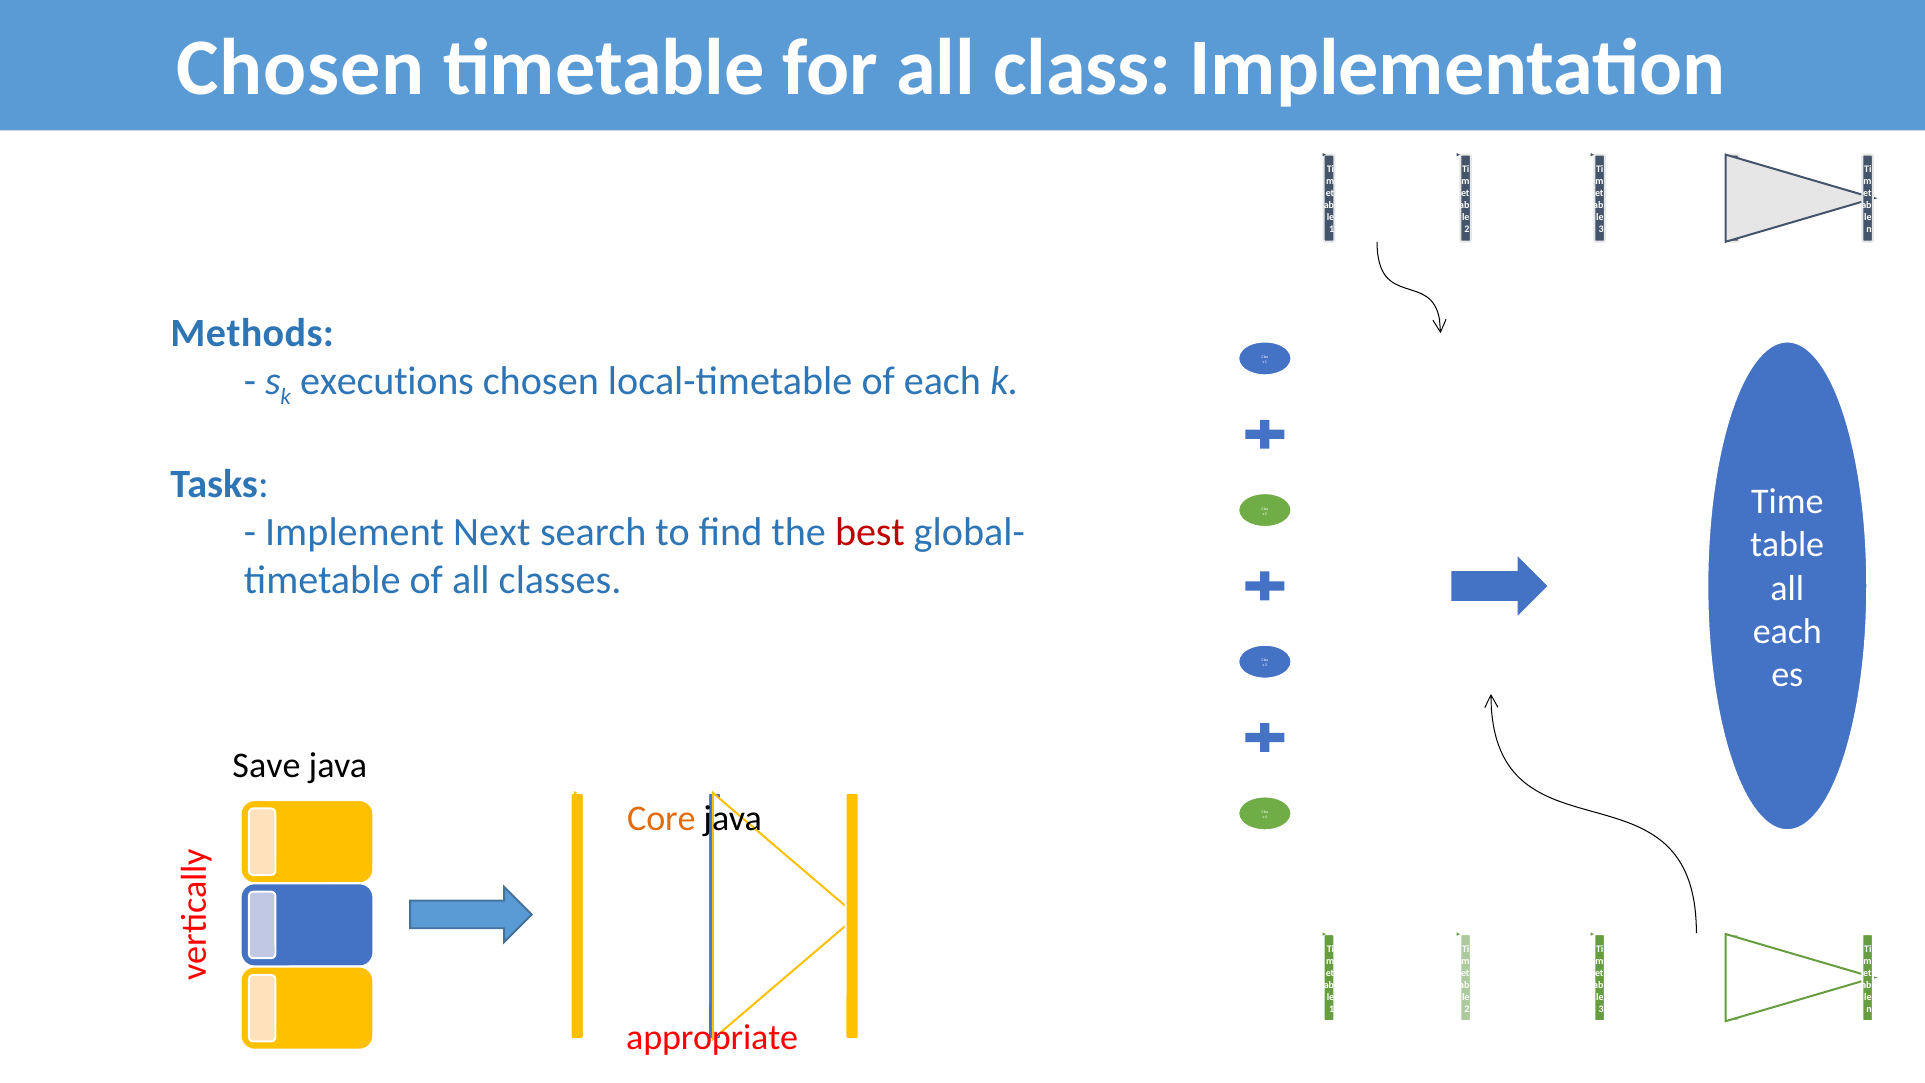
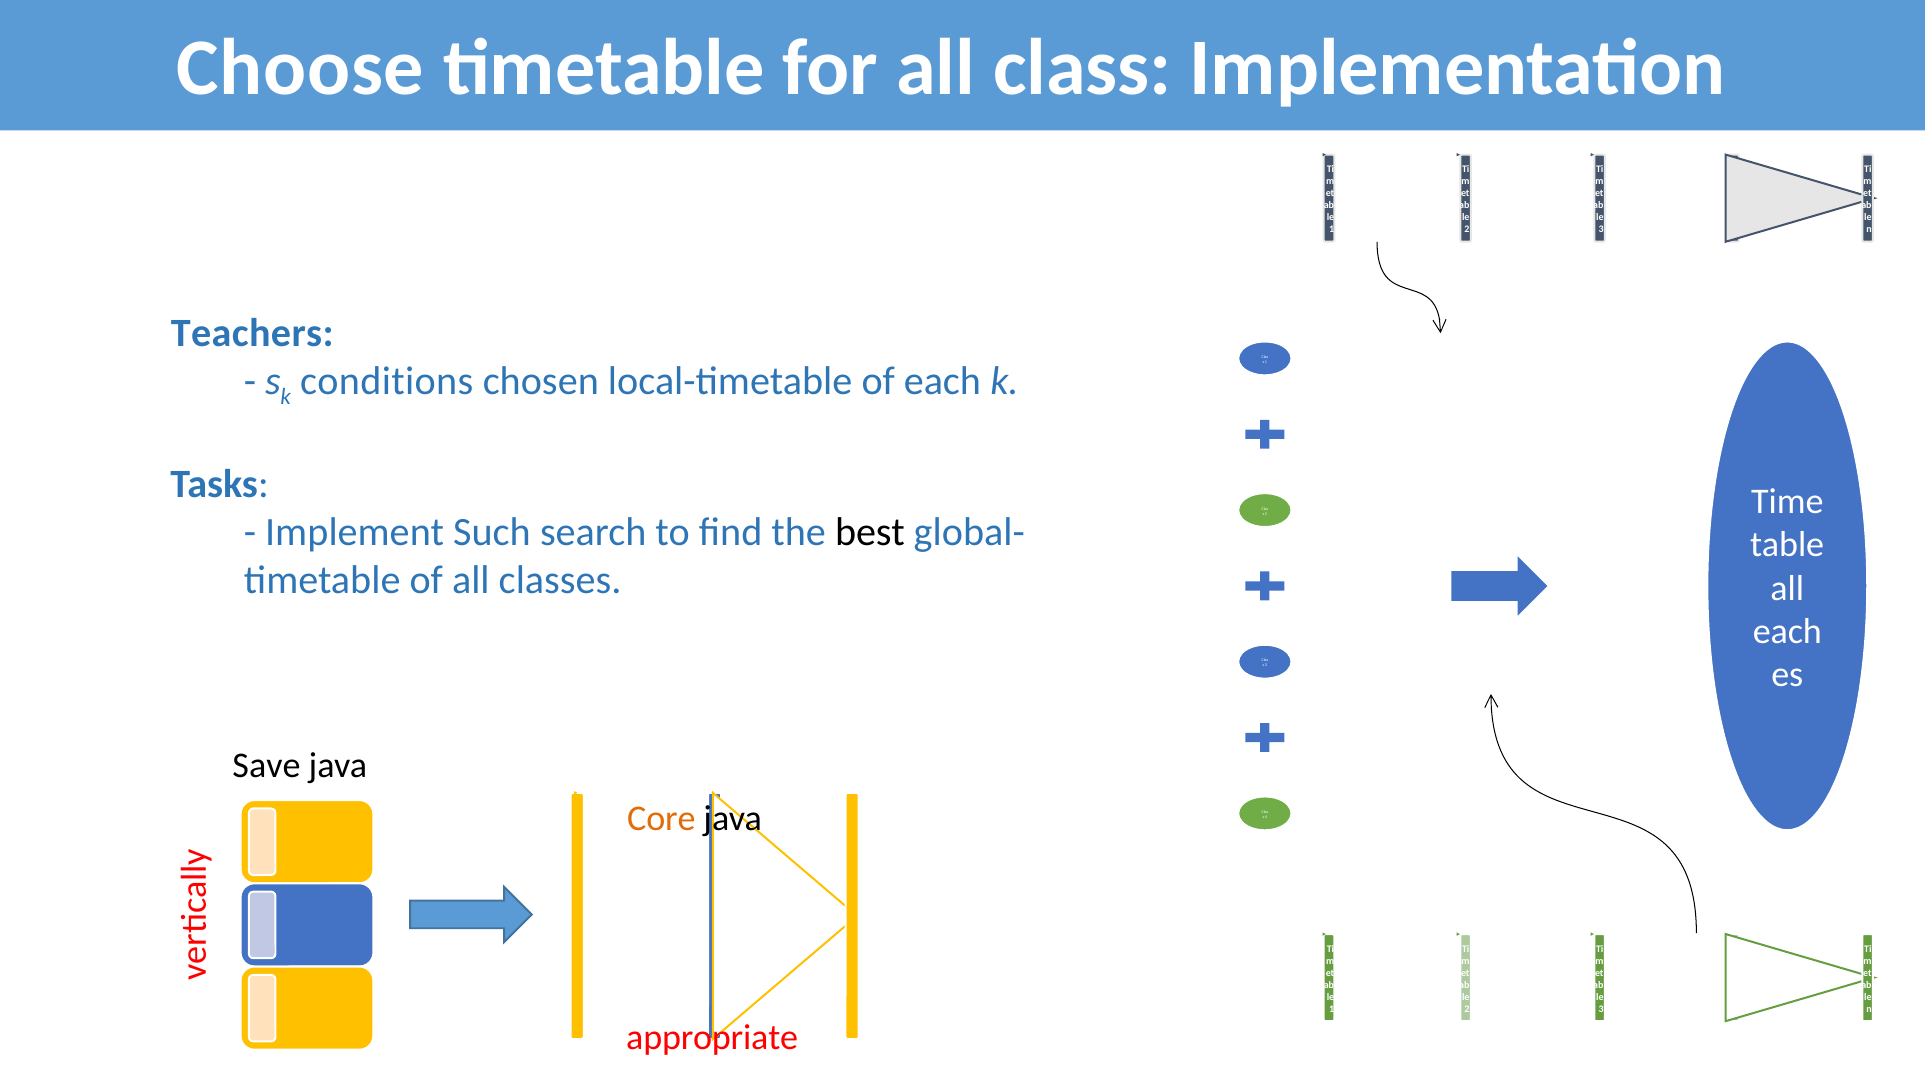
Chosen at (300, 68): Chosen -> Choose
Methods: Methods -> Teachers
executions: executions -> conditions
Next: Next -> Such
best colour: red -> black
